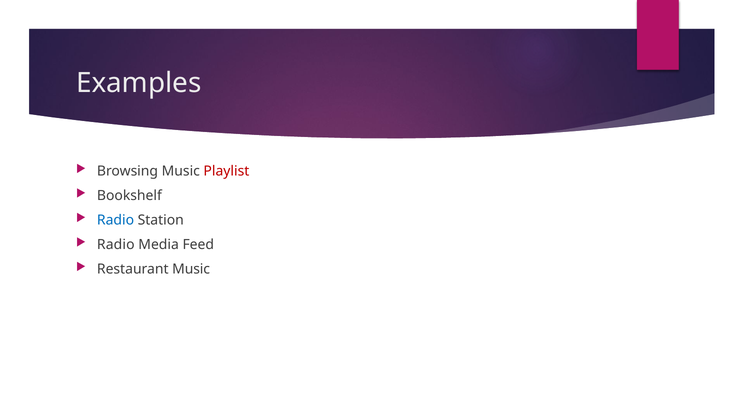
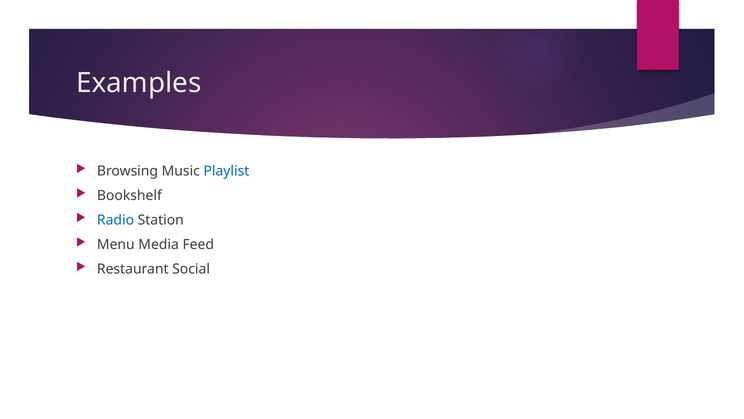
Playlist colour: red -> blue
Radio at (116, 244): Radio -> Menu
Restaurant Music: Music -> Social
